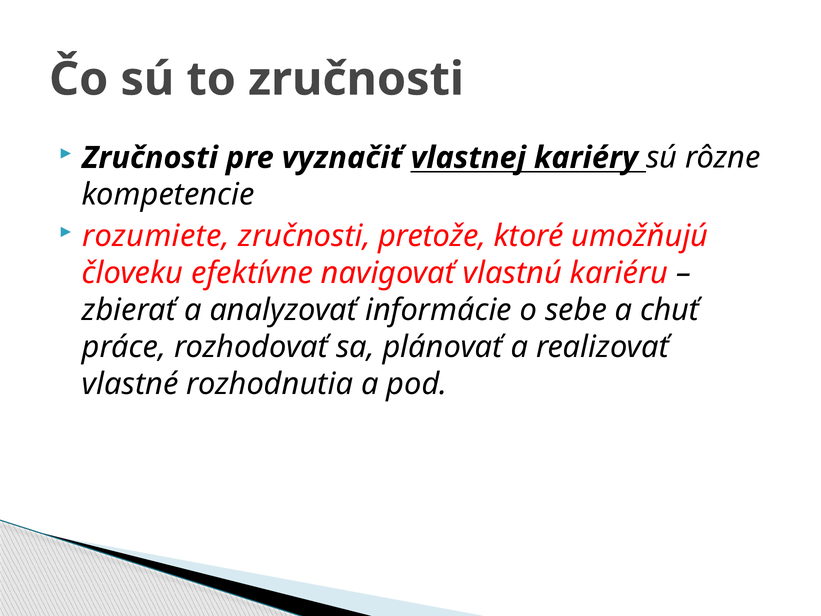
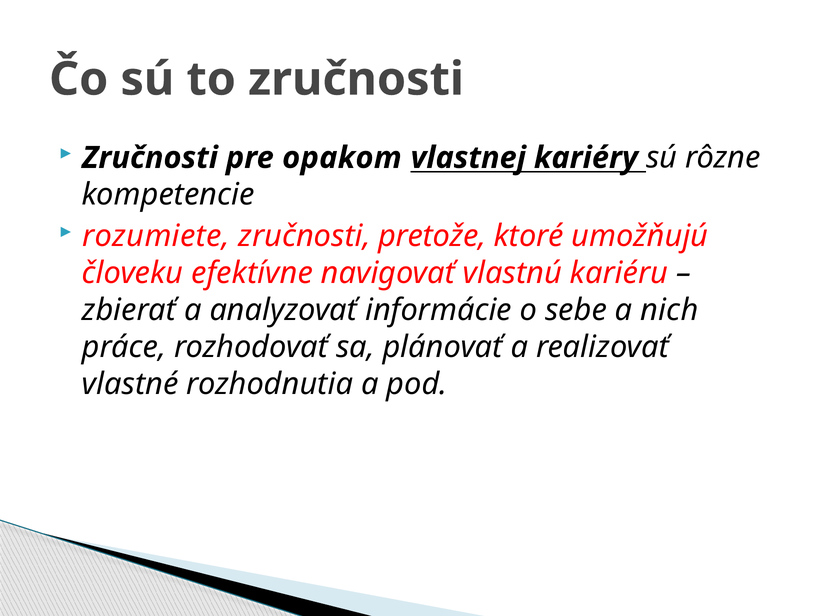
vyznačiť: vyznačiť -> opakom
chuť: chuť -> nich
